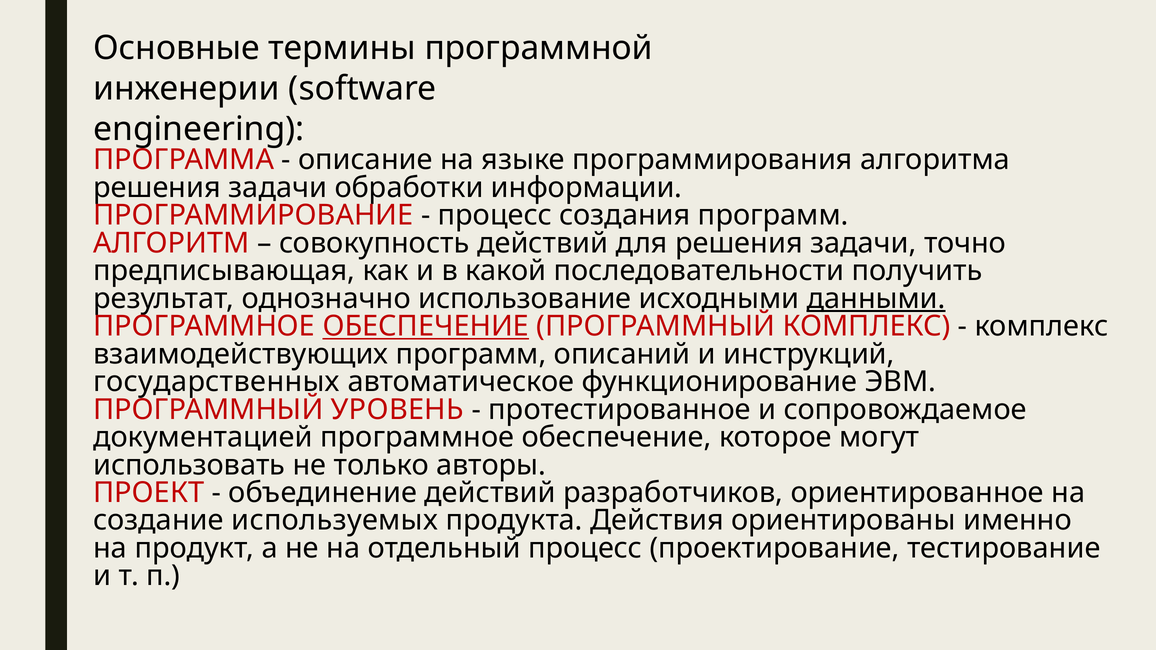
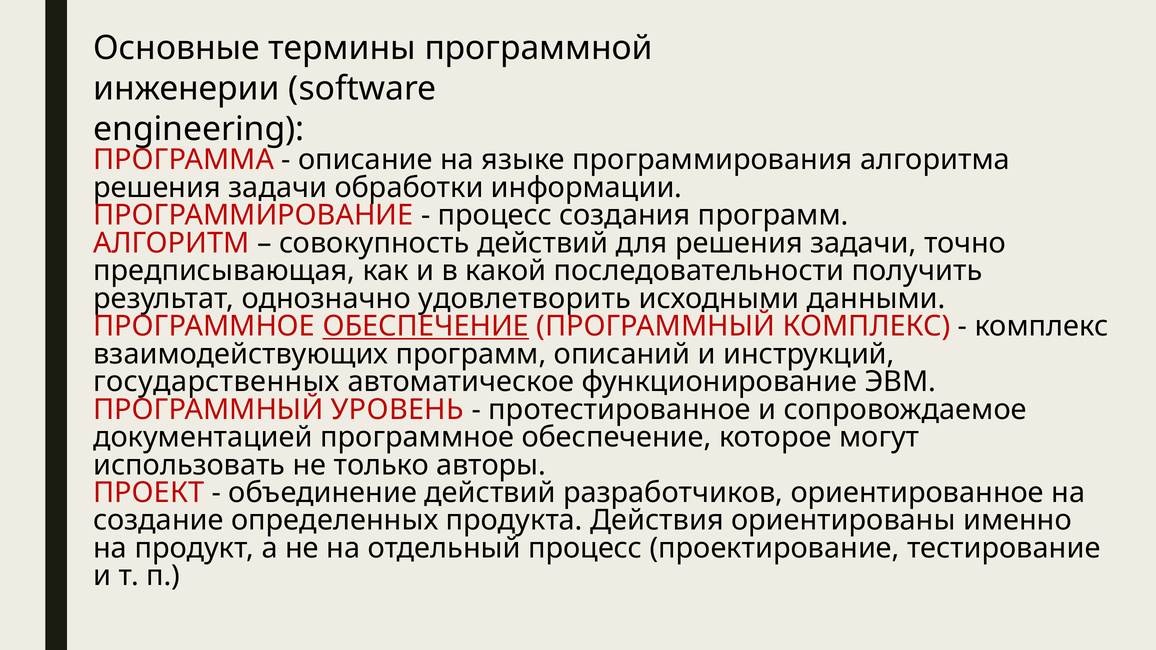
использование: использование -> удовлетворить
данными underline: present -> none
используемых: используемых -> определенных
